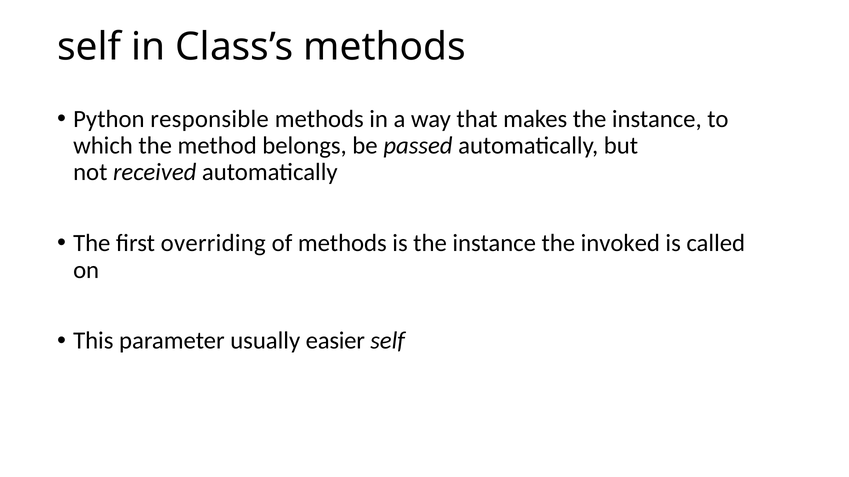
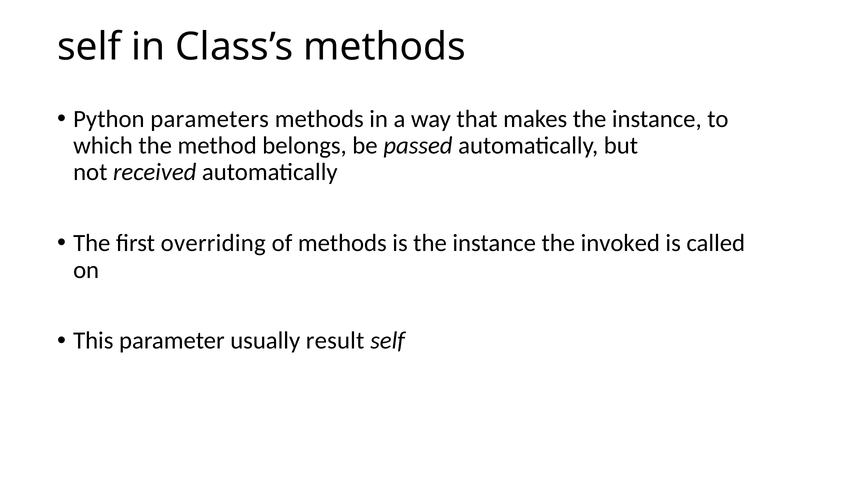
responsible: responsible -> parameters
easier: easier -> result
